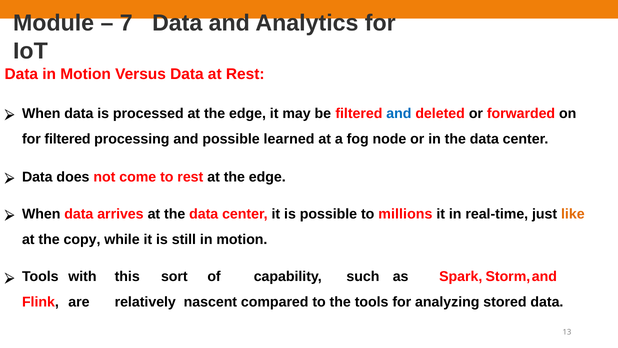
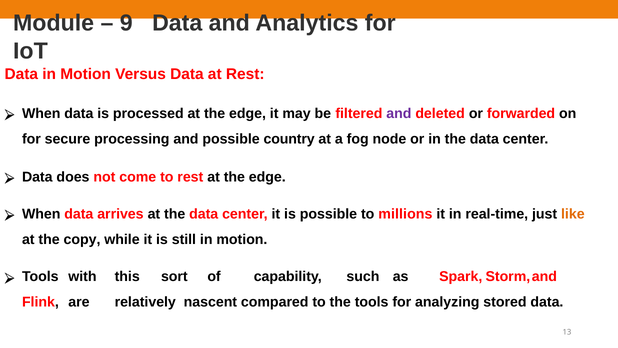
7: 7 -> 9
and at (399, 113) colour: blue -> purple
for filtered: filtered -> secure
learned: learned -> country
